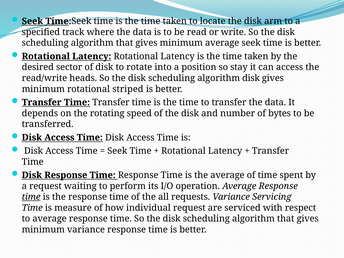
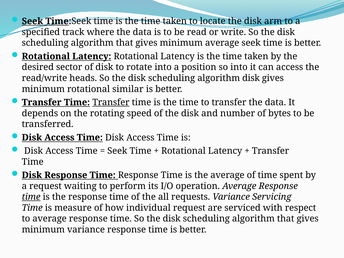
so stay: stay -> into
striped: striped -> similar
Transfer at (111, 102) underline: none -> present
